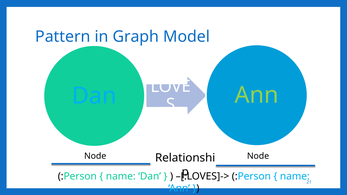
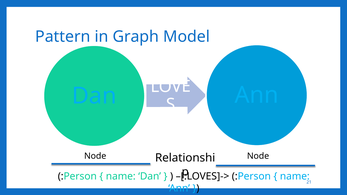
Ann at (257, 95) colour: light green -> light blue
